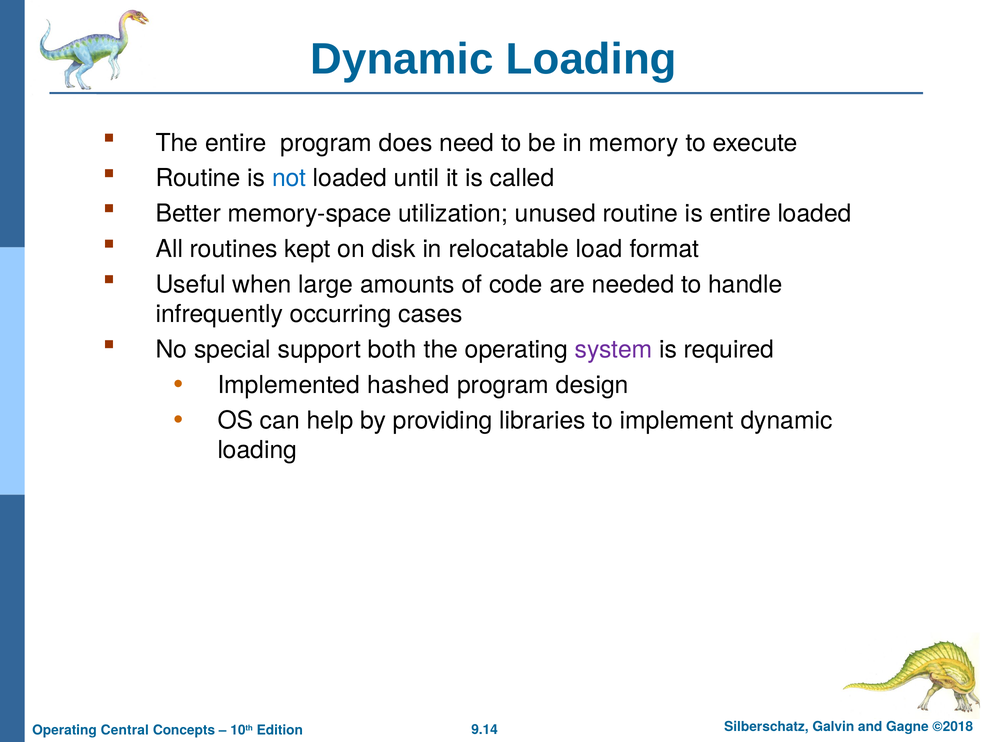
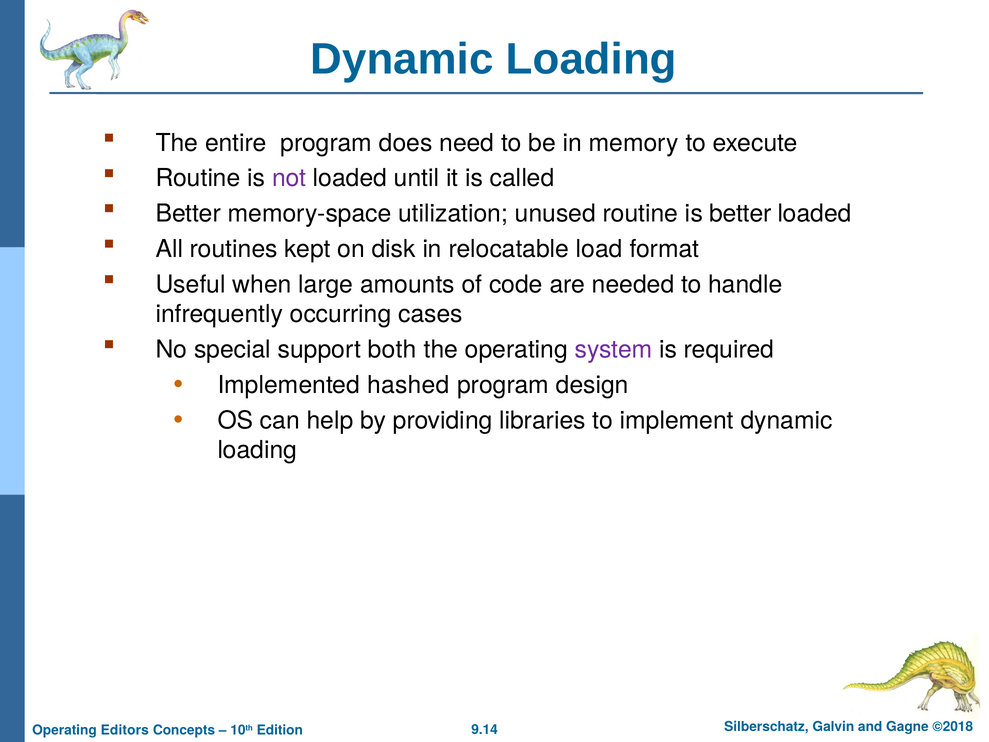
not colour: blue -> purple
is entire: entire -> better
Central: Central -> Editors
